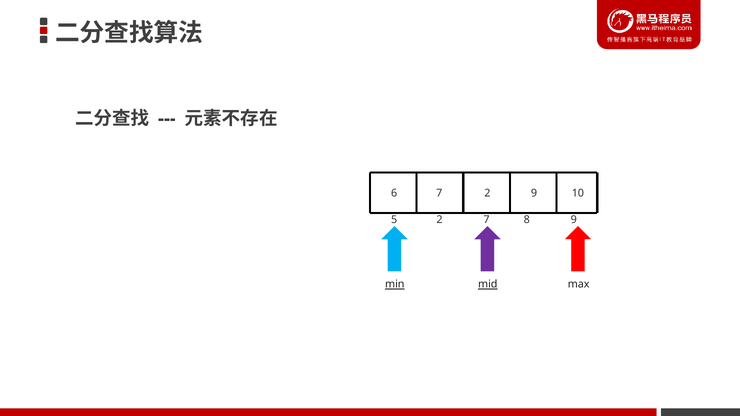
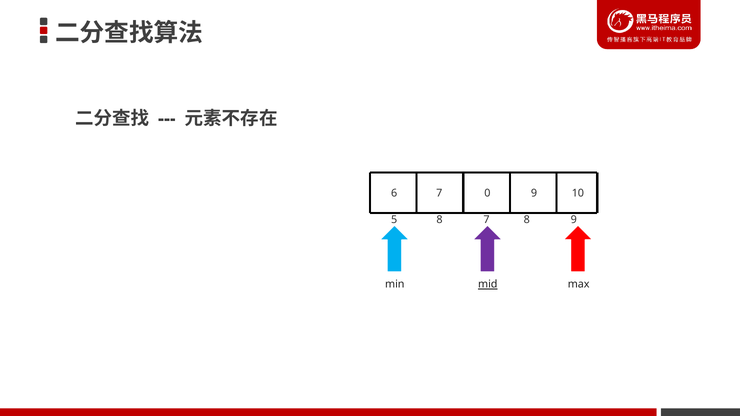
7 2: 2 -> 0
5 2: 2 -> 8
min underline: present -> none
